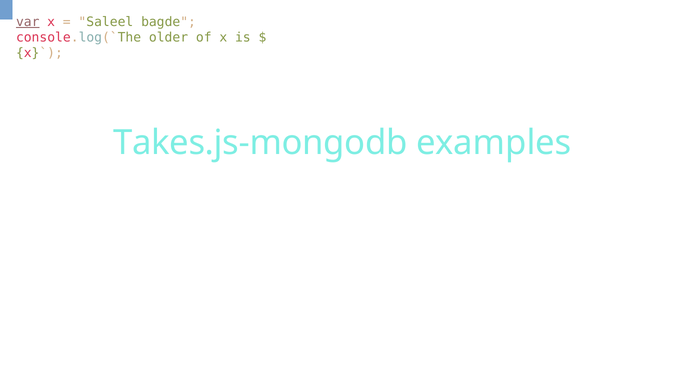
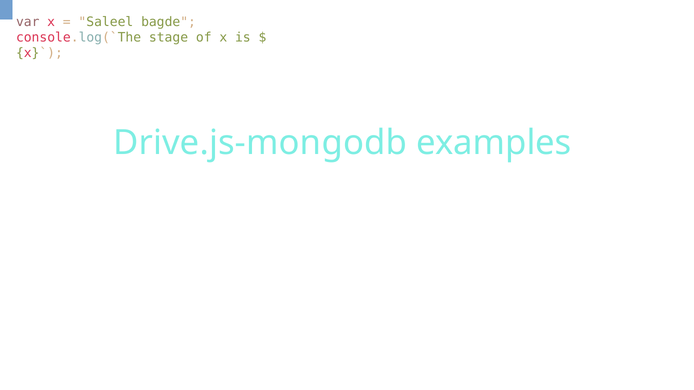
var underline: present -> none
older: older -> stage
Takes.js-mongodb: Takes.js-mongodb -> Drive.js-mongodb
